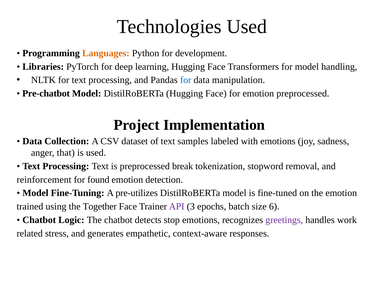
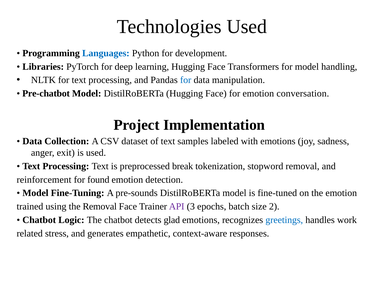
Languages colour: orange -> blue
emotion preprocessed: preprocessed -> conversation
that: that -> exit
pre-utilizes: pre-utilizes -> pre-sounds
the Together: Together -> Removal
6: 6 -> 2
stop: stop -> glad
greetings colour: purple -> blue
